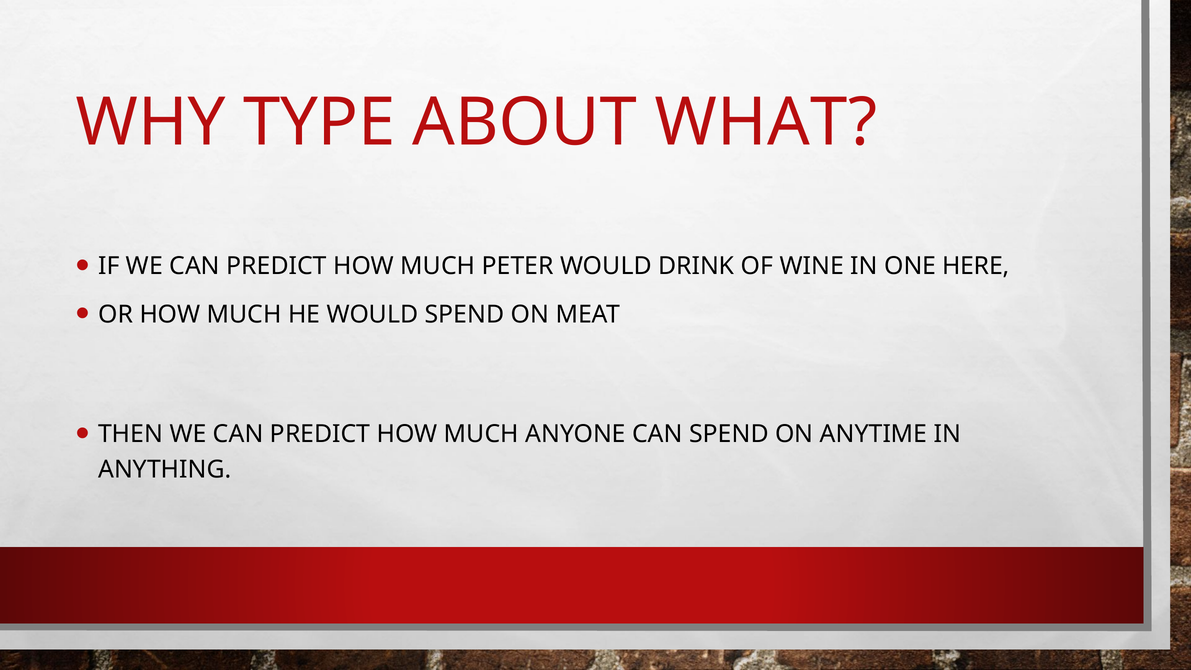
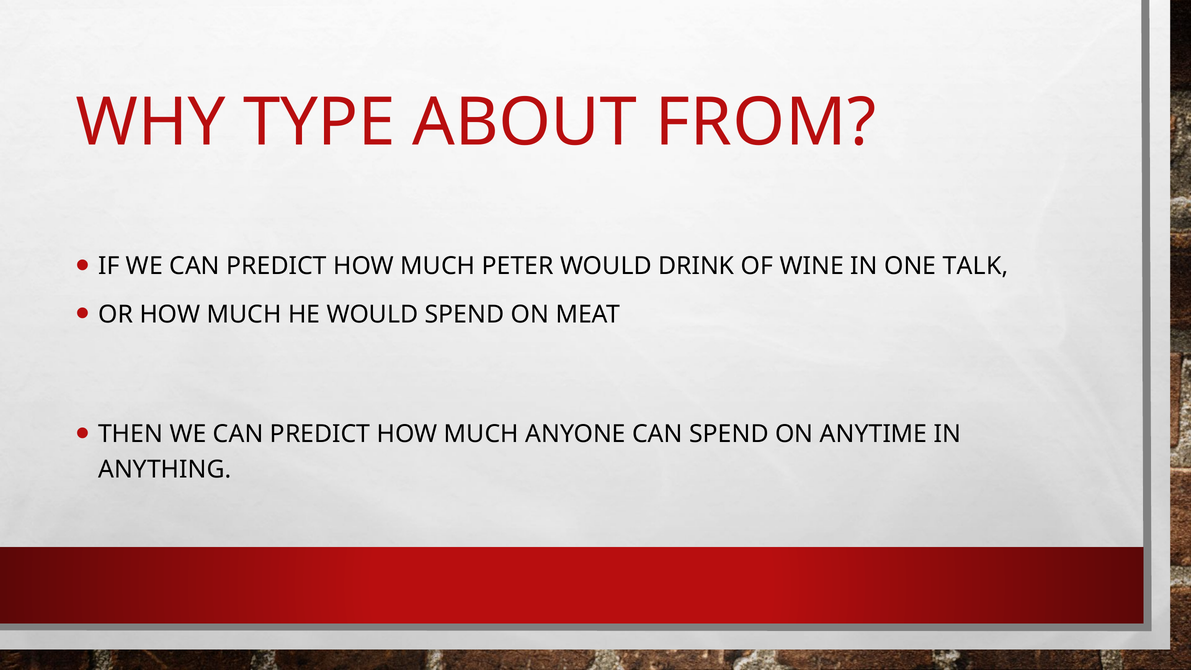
WHAT: WHAT -> FROM
HERE: HERE -> TALK
